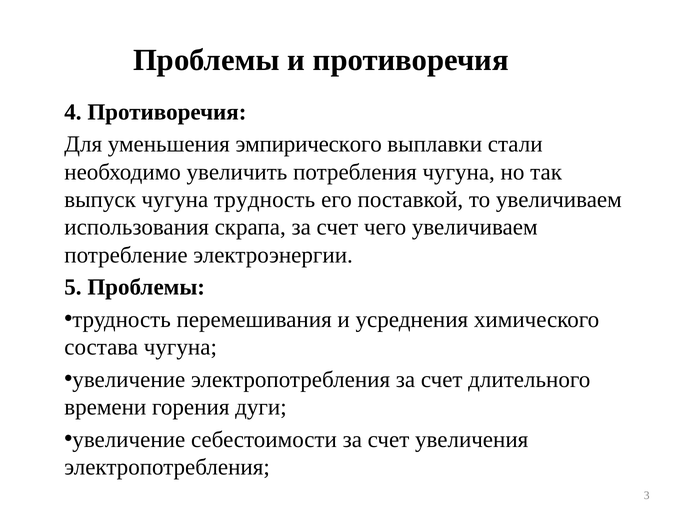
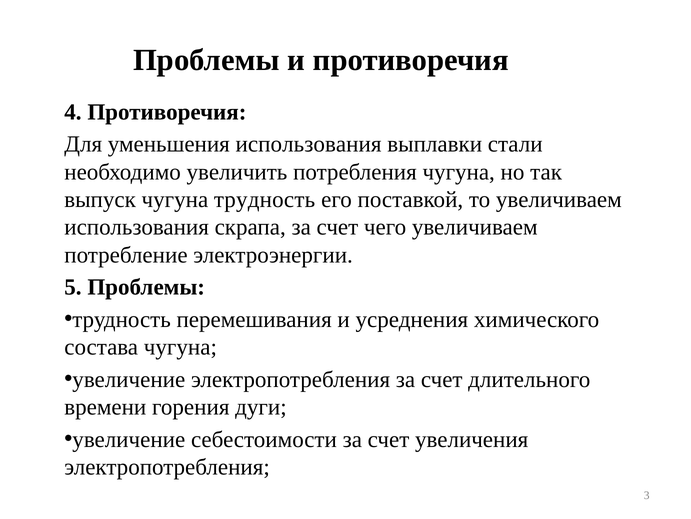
уменьшения эмпирического: эмпирического -> использования
